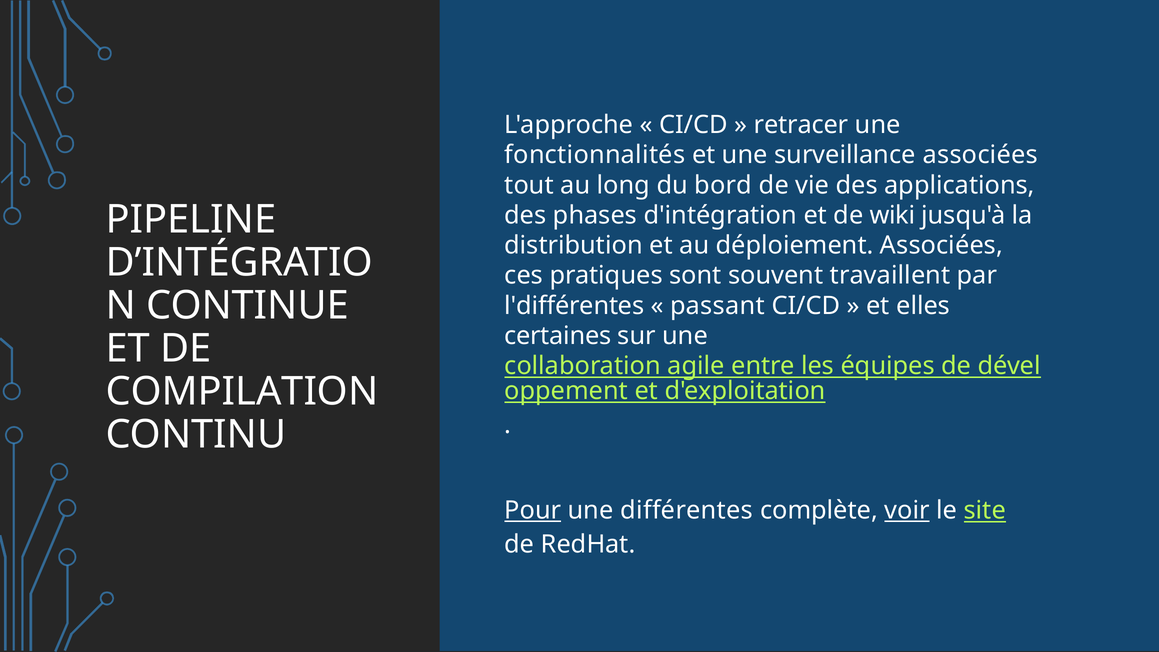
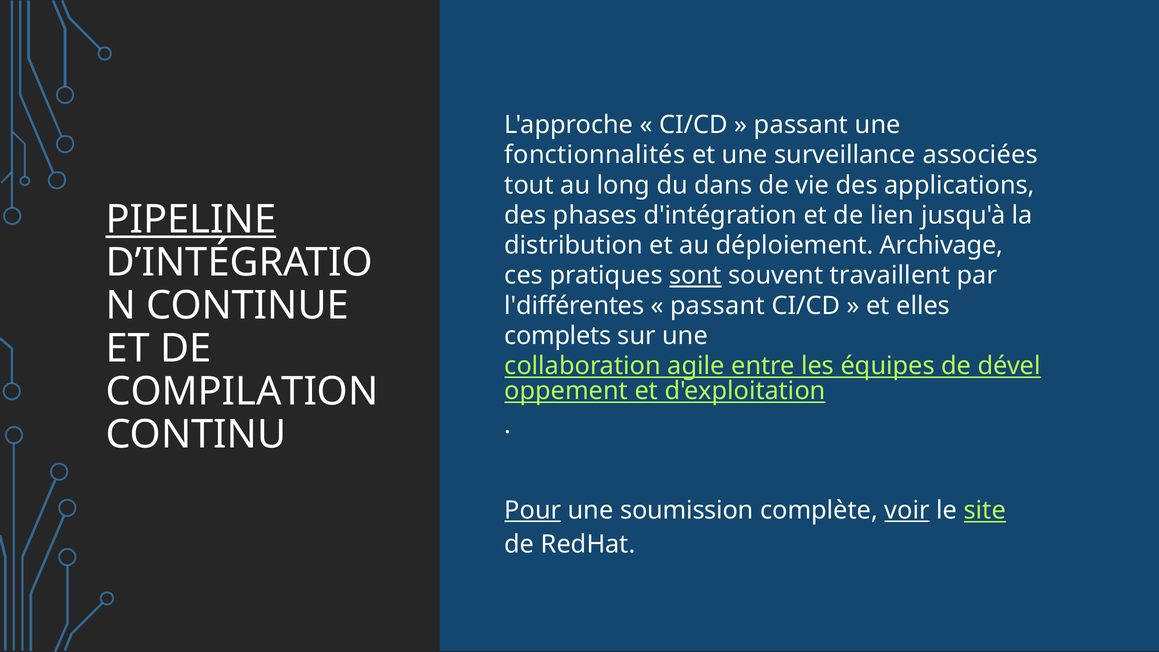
retracer at (801, 125): retracer -> passant
bord: bord -> dans
wiki: wiki -> lien
PIPELINE underline: none -> present
déploiement Associées: Associées -> Archivage
sont underline: none -> present
certaines: certaines -> complets
différentes: différentes -> soumission
